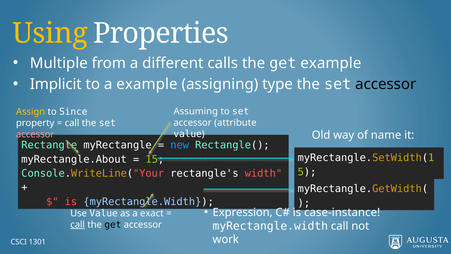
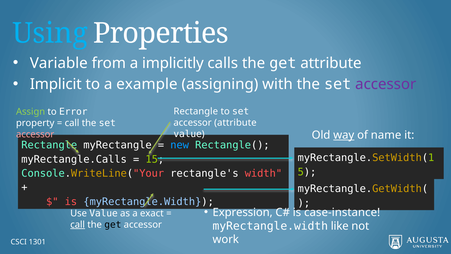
Using colour: yellow -> light blue
Multiple: Multiple -> Variable
different: different -> implicitly
get example: example -> attribute
type: type -> with
accessor at (386, 84) colour: black -> purple
Assuming at (196, 111): Assuming -> Rectangle
Assign colour: yellow -> light green
Since: Since -> Error
way underline: none -> present
myRectangle.About: myRectangle.About -> myRectangle.Calls
myRectangle.width call: call -> like
